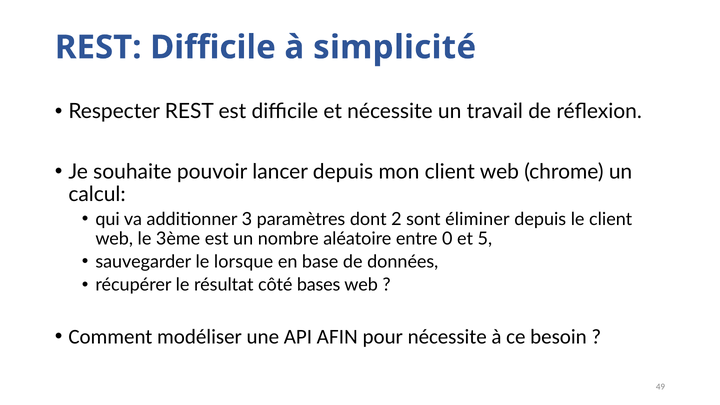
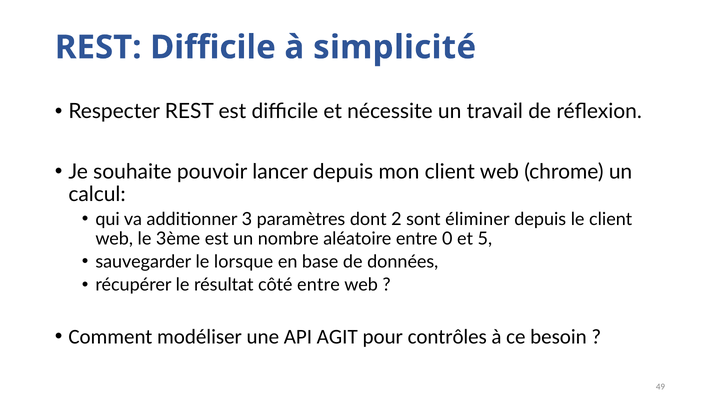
côté bases: bases -> entre
AFIN: AFIN -> AGIT
pour nécessite: nécessite -> contrôles
